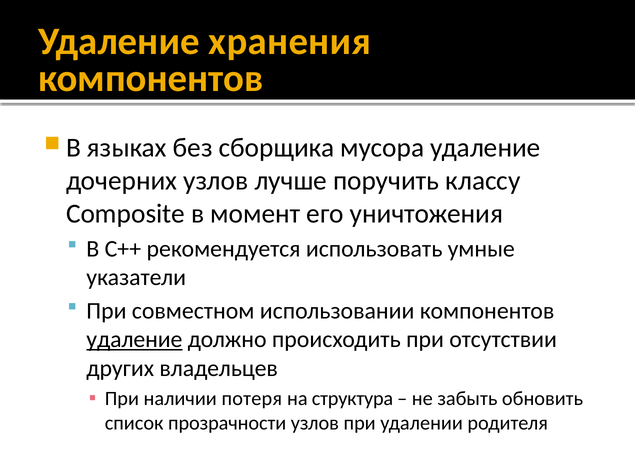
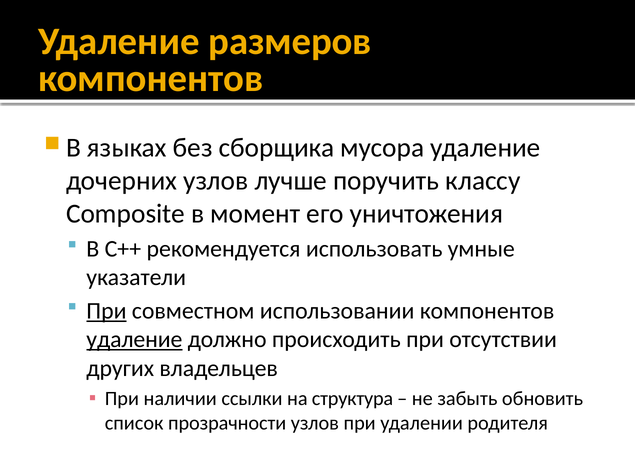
хранения: хранения -> размеров
При at (106, 311) underline: none -> present
потеря: потеря -> ссылки
